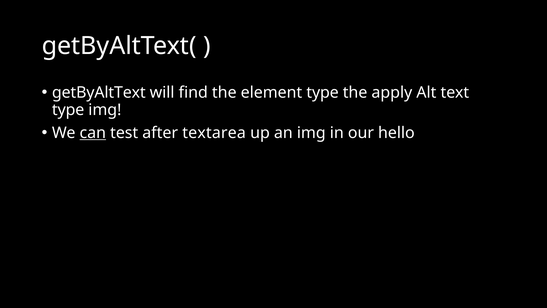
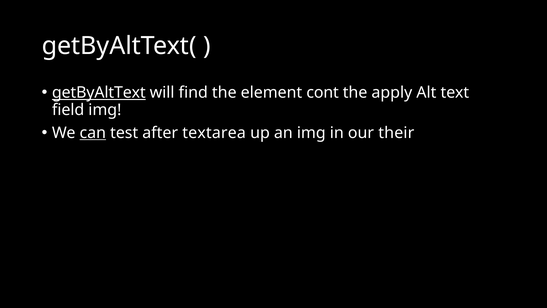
getByAltText underline: none -> present
element type: type -> cont
type at (68, 110): type -> field
hello: hello -> their
